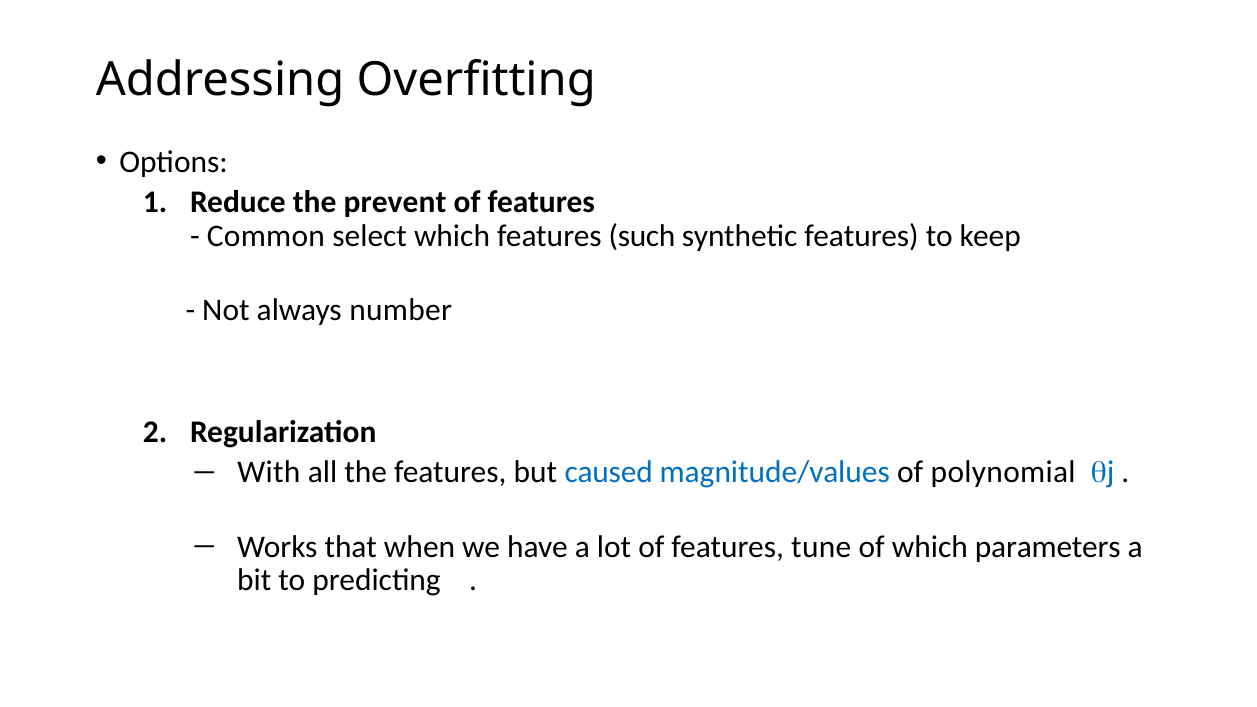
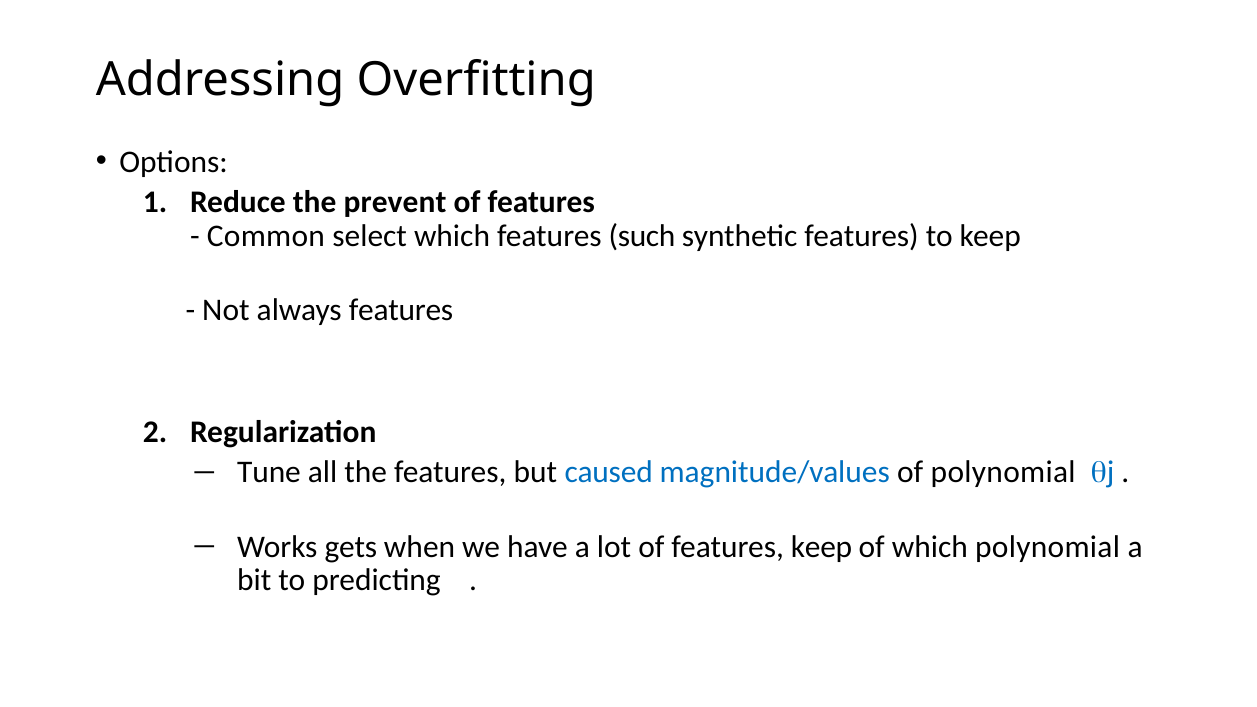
always number: number -> features
With: With -> Tune
that: that -> gets
features tune: tune -> keep
which parameters: parameters -> polynomial
